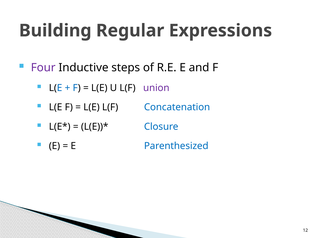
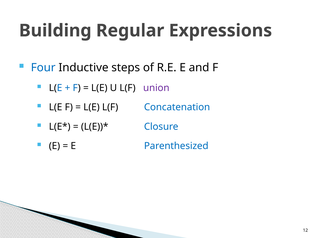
Four colour: purple -> blue
